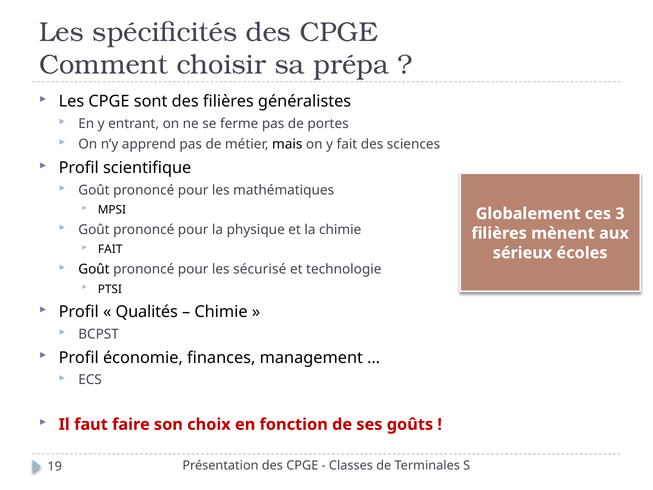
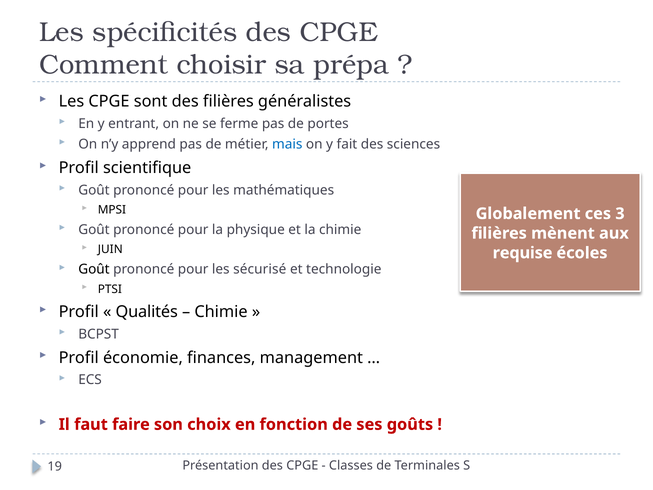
mais colour: black -> blue
FAIT at (110, 249): FAIT -> JUIN
sérieux: sérieux -> requise
